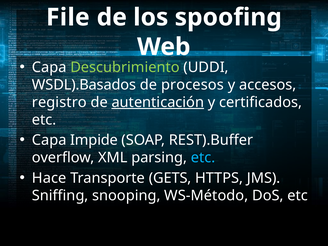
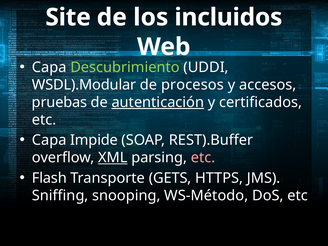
File: File -> Site
spoofing: spoofing -> incluidos
WSDL).Basados: WSDL).Basados -> WSDL).Modular
registro: registro -> pruebas
XML underline: none -> present
etc at (203, 158) colour: light blue -> pink
Hace: Hace -> Flash
